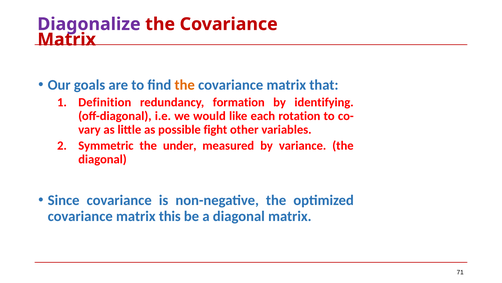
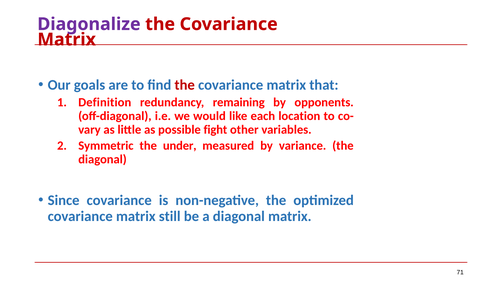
the at (185, 85) colour: orange -> red
formation: formation -> remaining
identifying: identifying -> opponents
rotation: rotation -> location
this: this -> still
